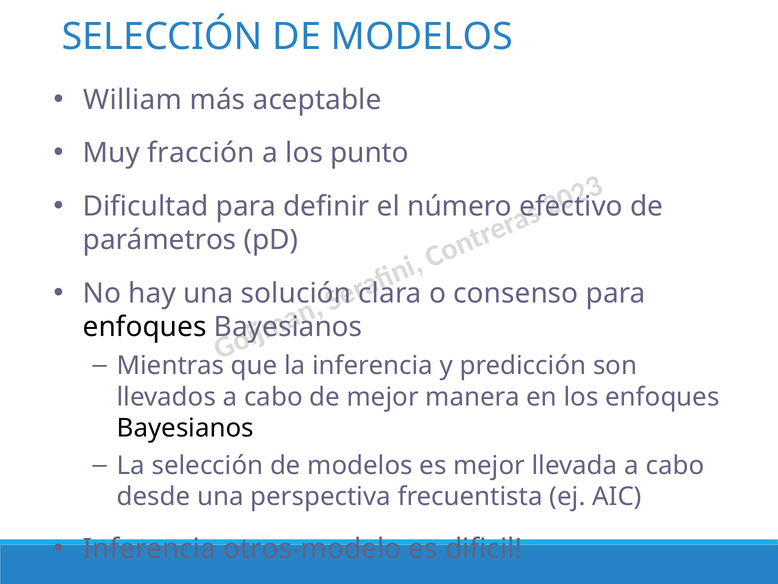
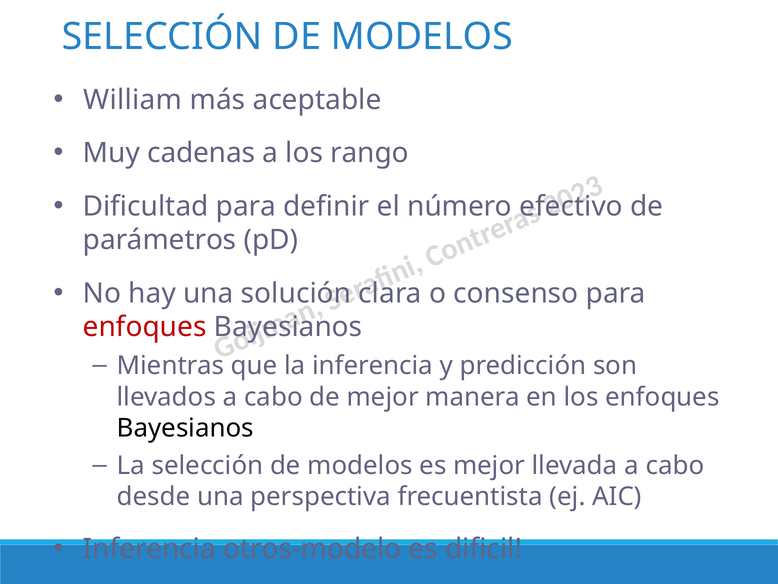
fracción: fracción -> cadenas
punto: punto -> rango
enfoques at (145, 327) colour: black -> red
